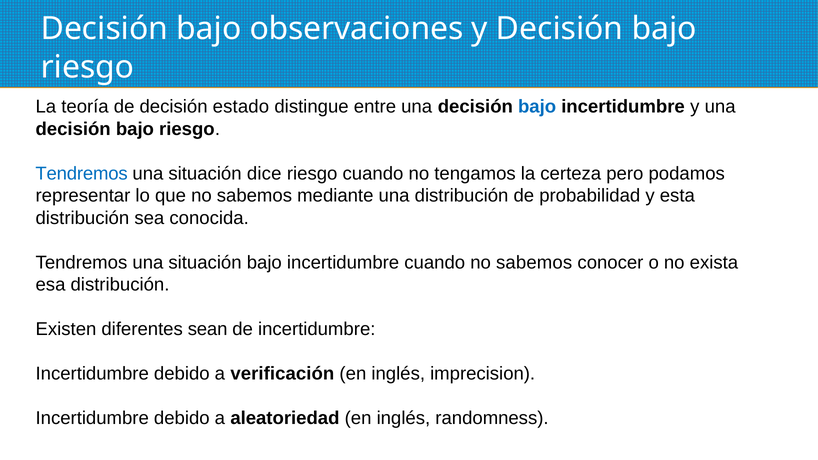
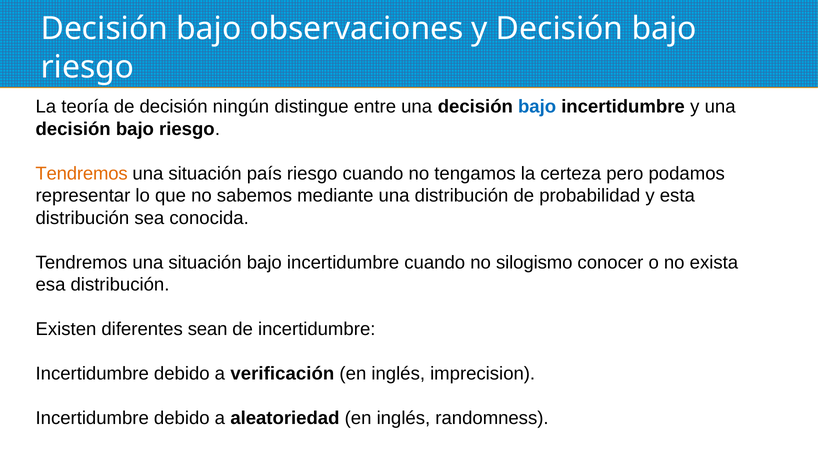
estado: estado -> ningún
Tendremos at (82, 174) colour: blue -> orange
dice: dice -> país
cuando no sabemos: sabemos -> silogismo
